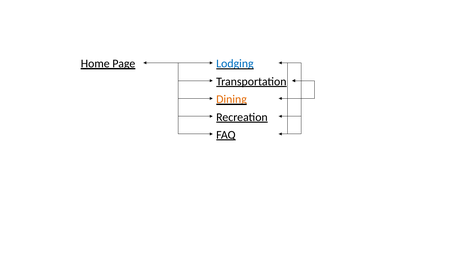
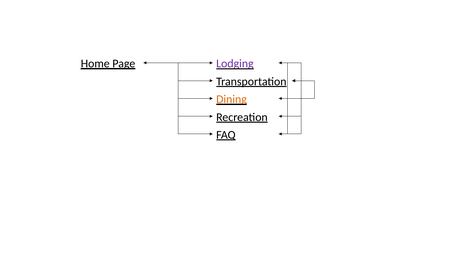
Lodging colour: blue -> purple
